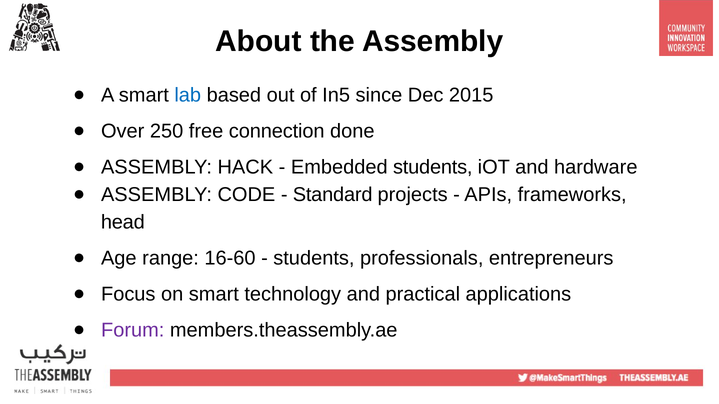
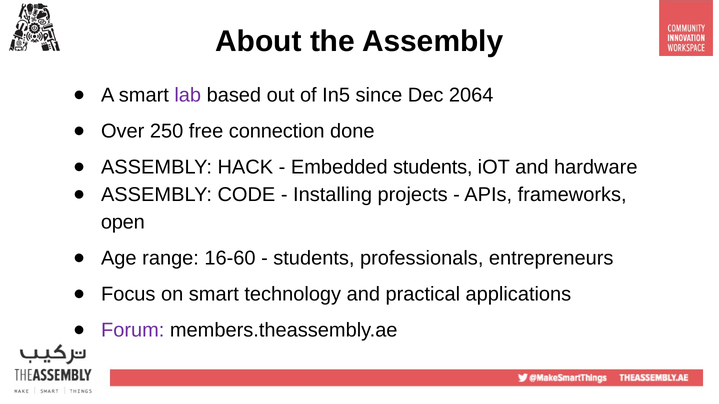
lab colour: blue -> purple
2015: 2015 -> 2064
Standard: Standard -> Installing
head: head -> open
